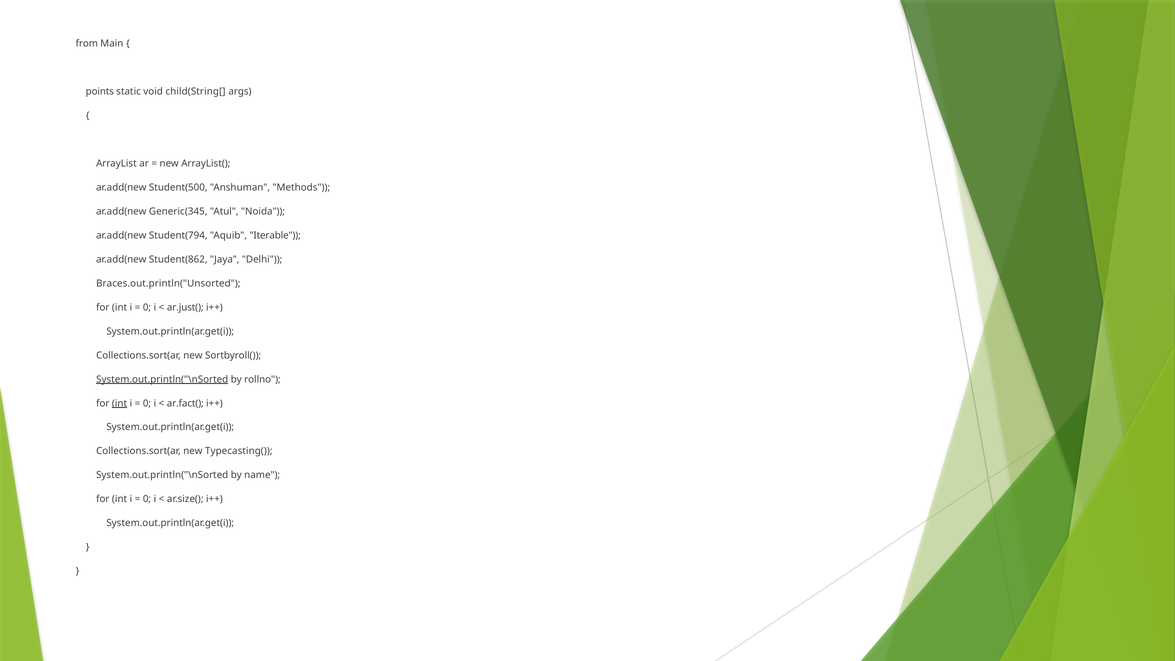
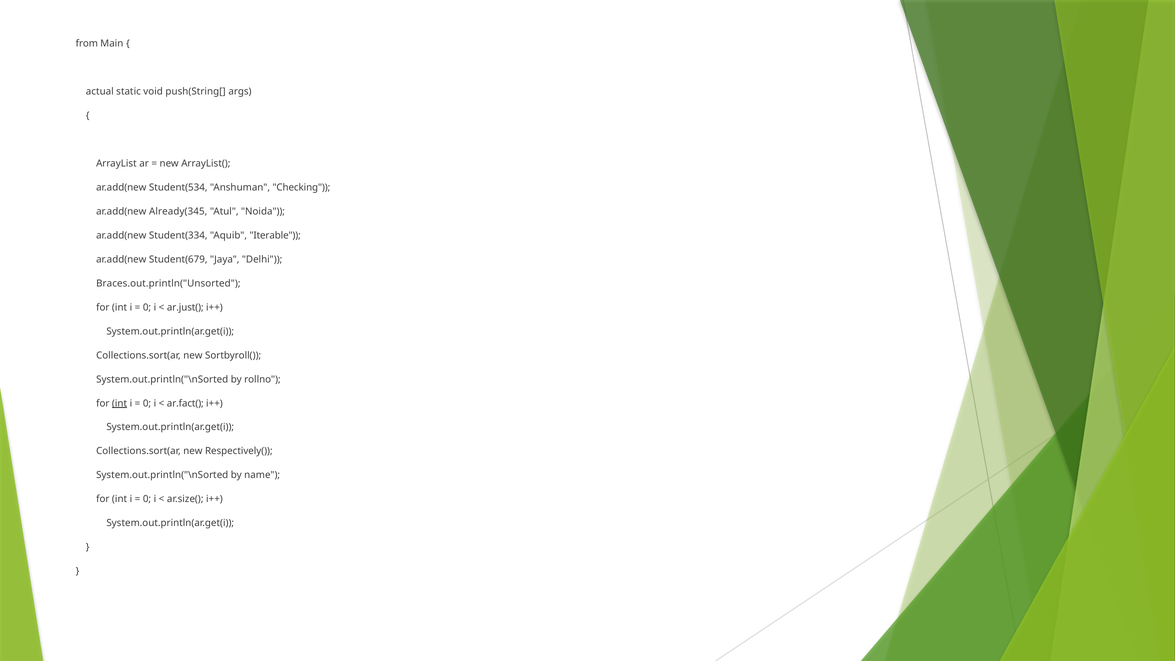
points: points -> actual
child(String[: child(String[ -> push(String[
Student(500: Student(500 -> Student(534
Methods: Methods -> Checking
Generic(345: Generic(345 -> Already(345
Student(794: Student(794 -> Student(334
Student(862: Student(862 -> Student(679
System.out.println("\nSorted at (162, 379) underline: present -> none
Typecasting(: Typecasting( -> Respectively(
